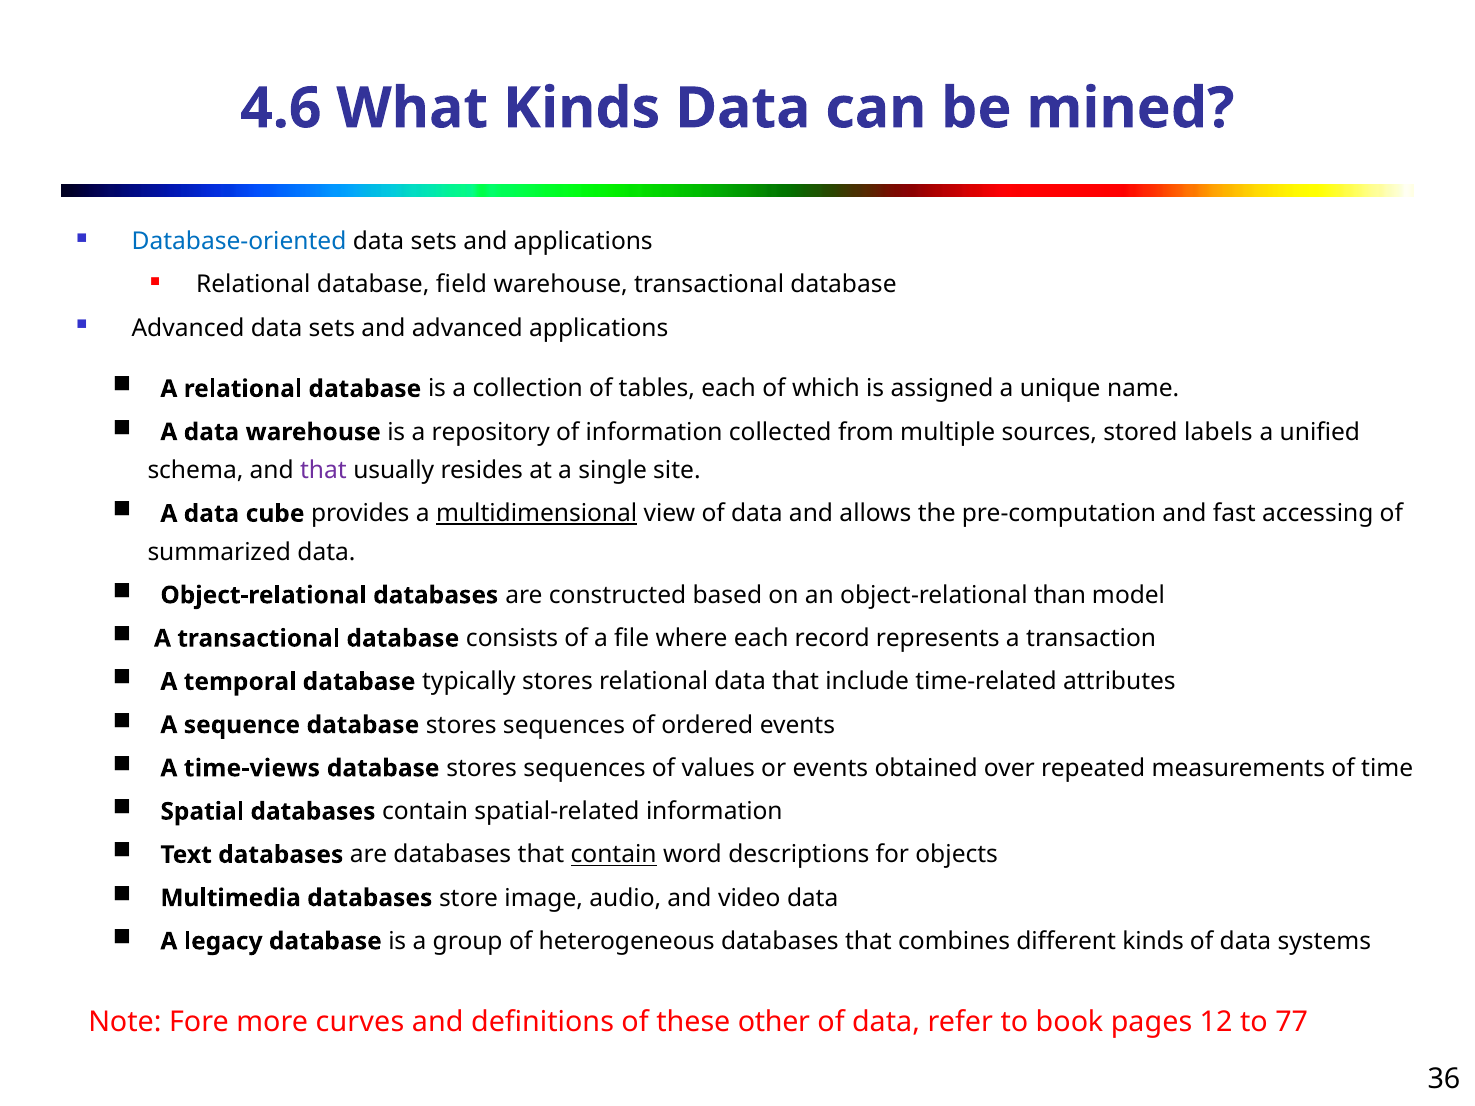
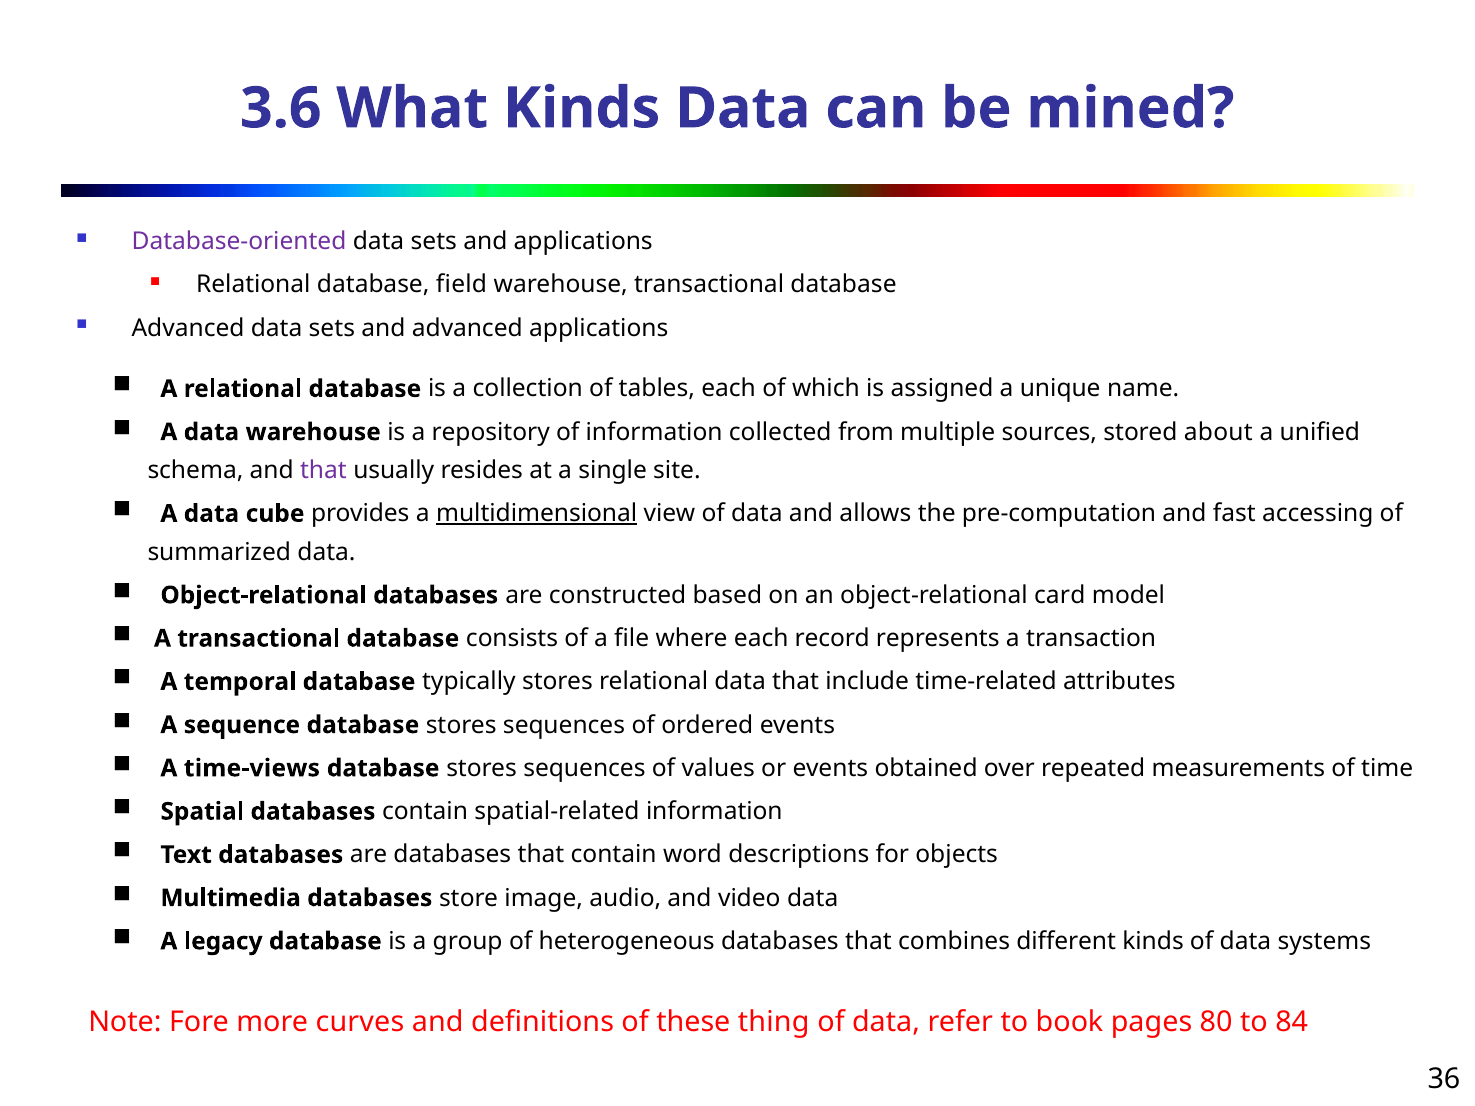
4.6: 4.6 -> 3.6
Database-oriented colour: blue -> purple
labels: labels -> about
than: than -> card
contain at (614, 855) underline: present -> none
other: other -> thing
12: 12 -> 80
77: 77 -> 84
